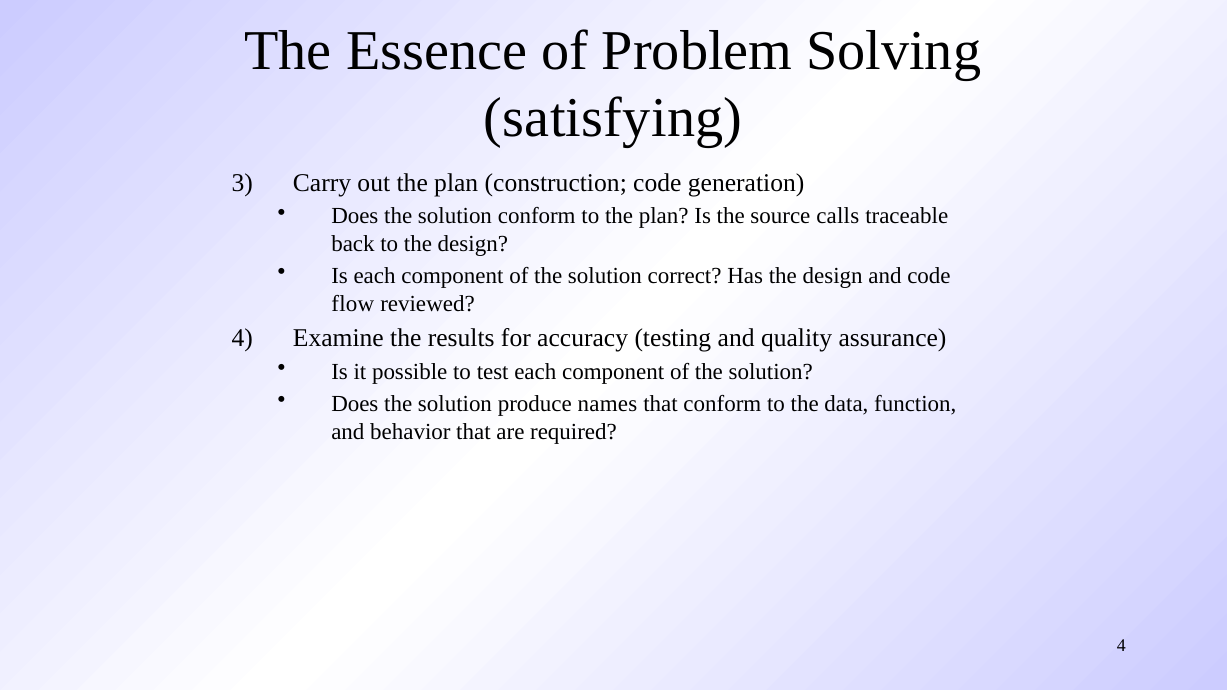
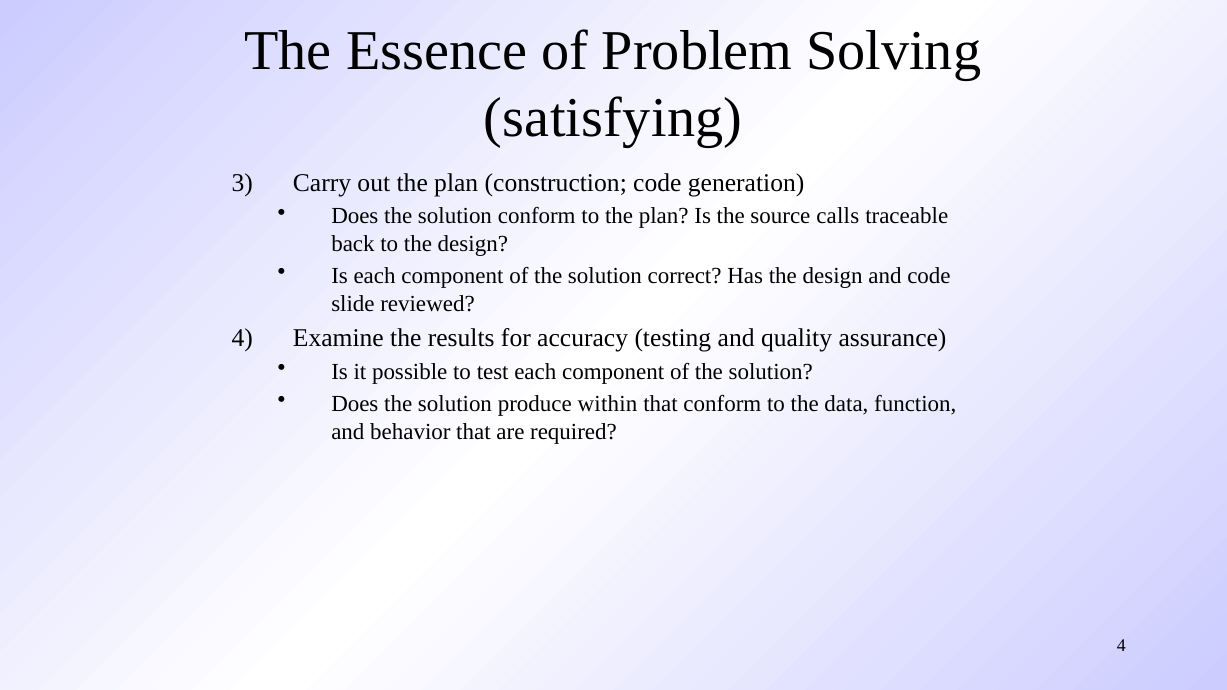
flow: flow -> slide
names: names -> within
